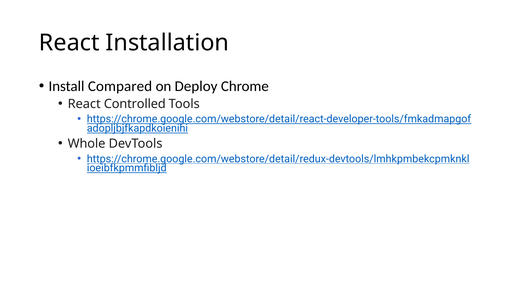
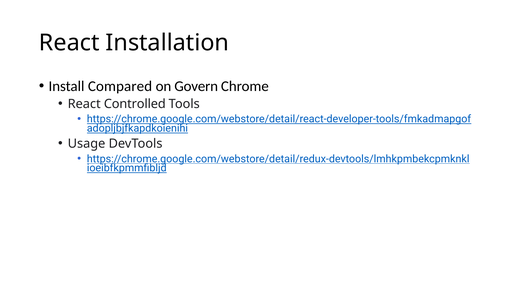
Deploy: Deploy -> Govern
Whole: Whole -> Usage
